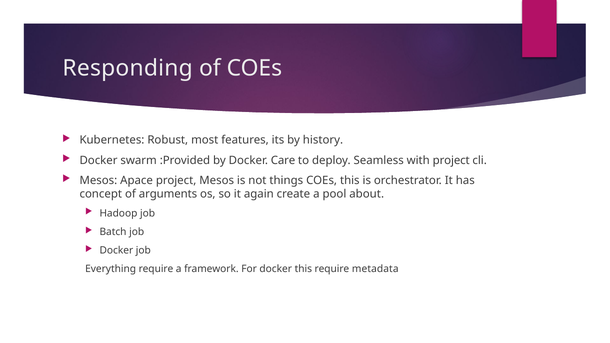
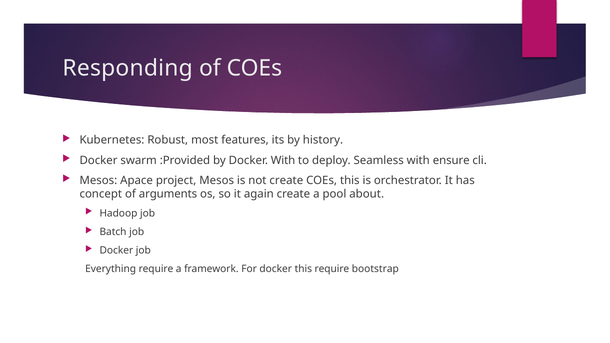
Docker Care: Care -> With
with project: project -> ensure
not things: things -> create
metadata: metadata -> bootstrap
